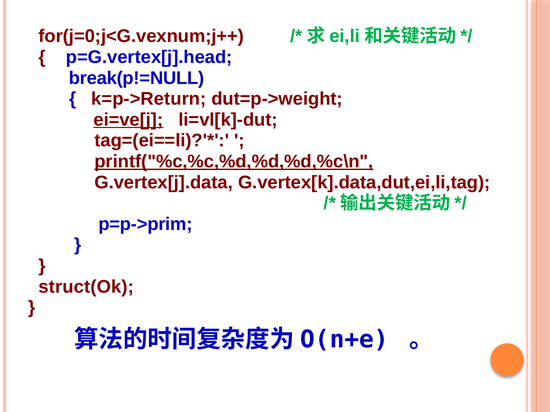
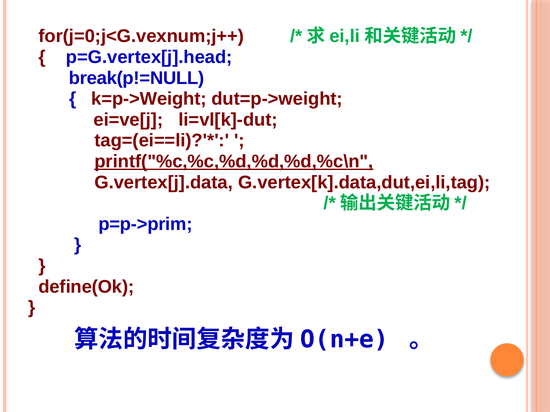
k=p->Return: k=p->Return -> k=p->Weight
ei=ve[j underline: present -> none
struct(Ok: struct(Ok -> define(Ok
